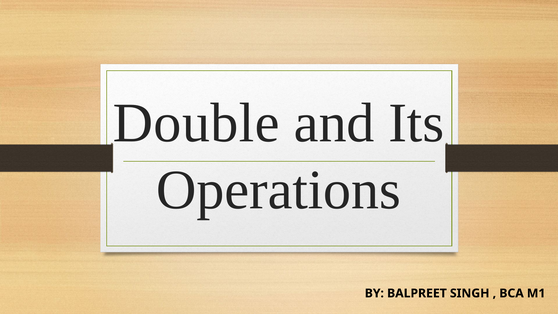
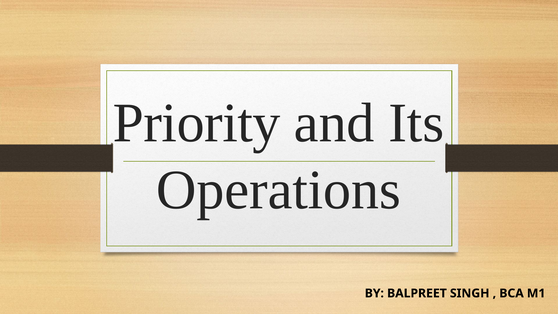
Double: Double -> Priority
